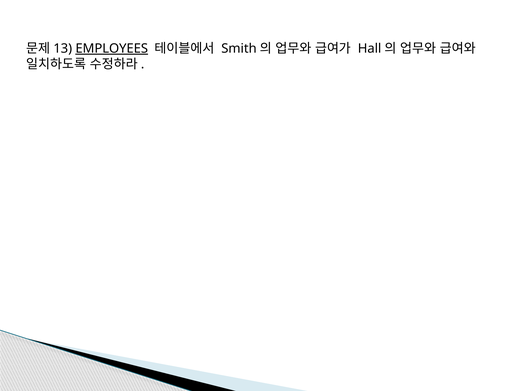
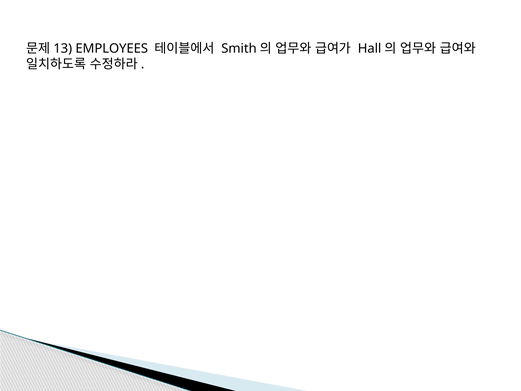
EMPLOYEES underline: present -> none
